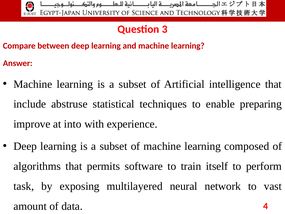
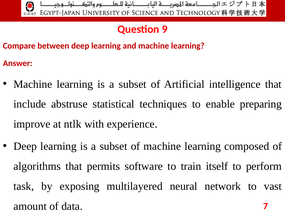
3: 3 -> 9
into: into -> ntlk
4: 4 -> 7
